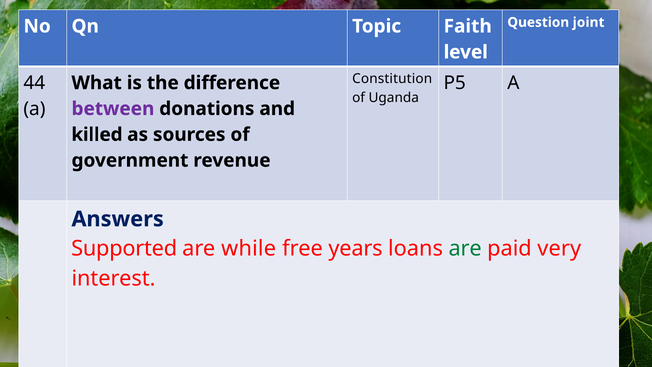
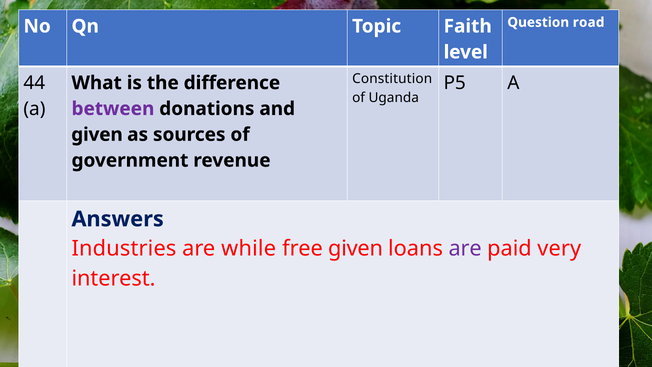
joint: joint -> road
killed at (97, 134): killed -> given
Supported: Supported -> Industries
free years: years -> given
are at (465, 249) colour: green -> purple
